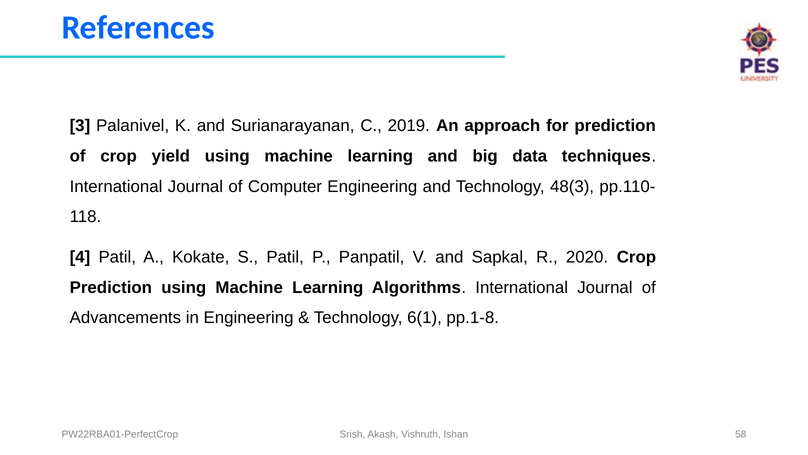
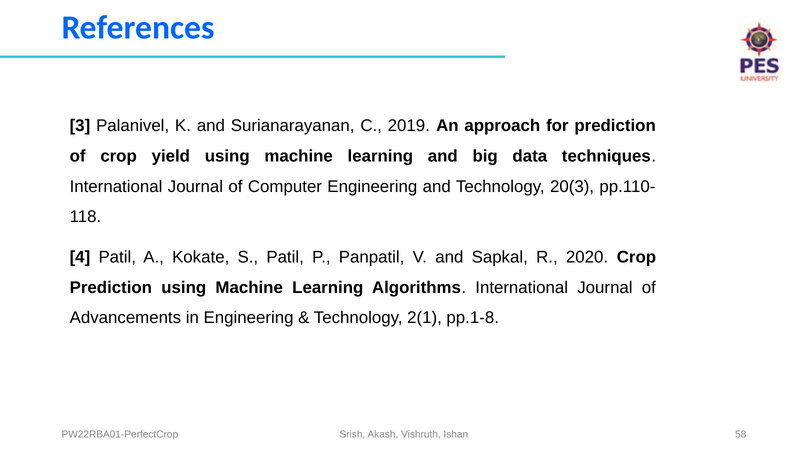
48(3: 48(3 -> 20(3
6(1: 6(1 -> 2(1
